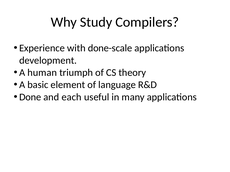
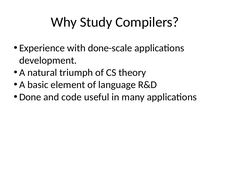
human: human -> natural
each: each -> code
